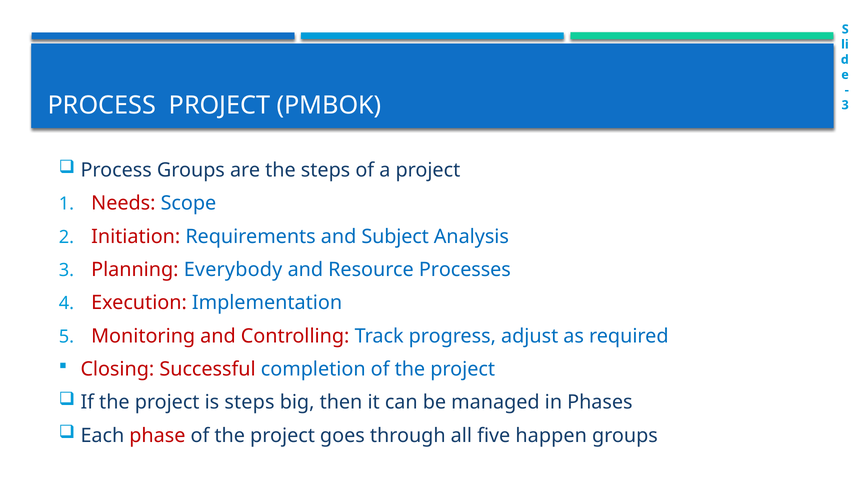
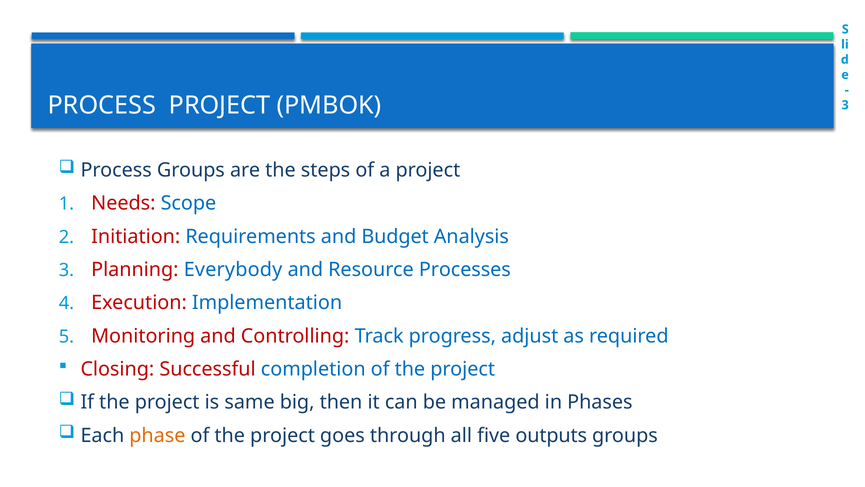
Subject: Subject -> Budget
is steps: steps -> same
phase colour: red -> orange
happen: happen -> outputs
